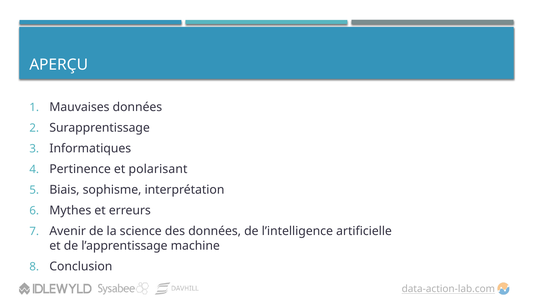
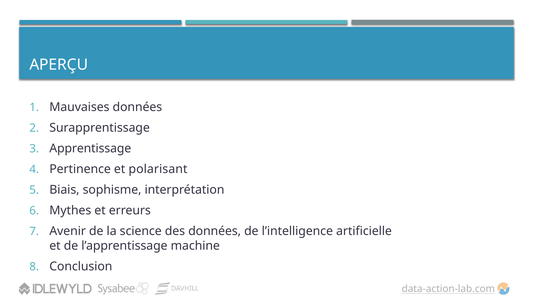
Informatiques: Informatiques -> Apprentissage
